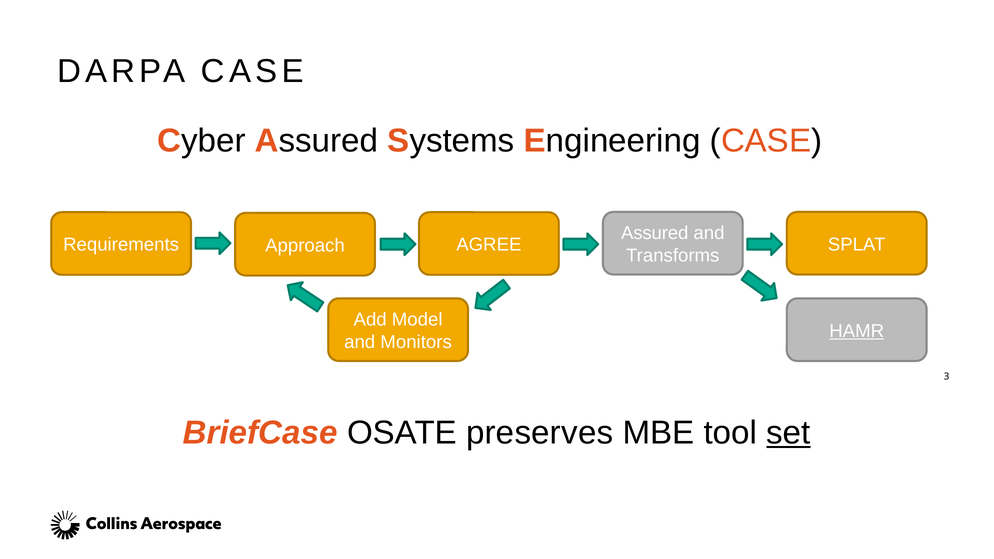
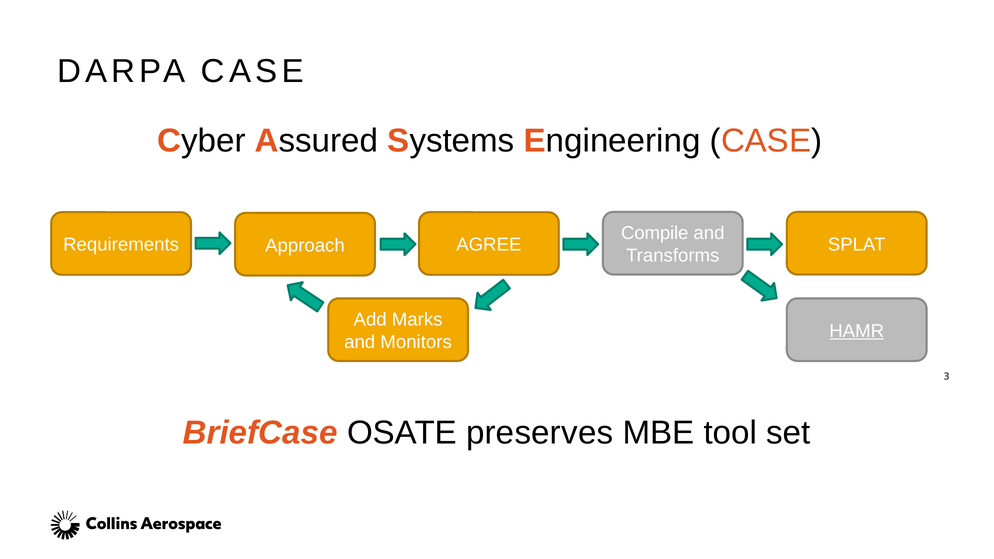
Assured at (655, 233): Assured -> Compile
Model: Model -> Marks
set underline: present -> none
